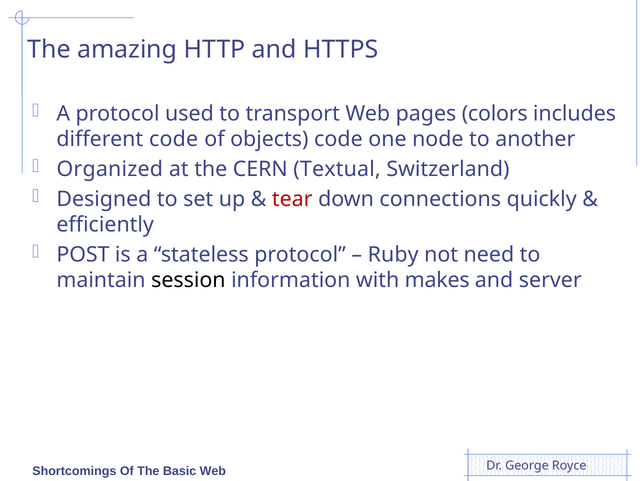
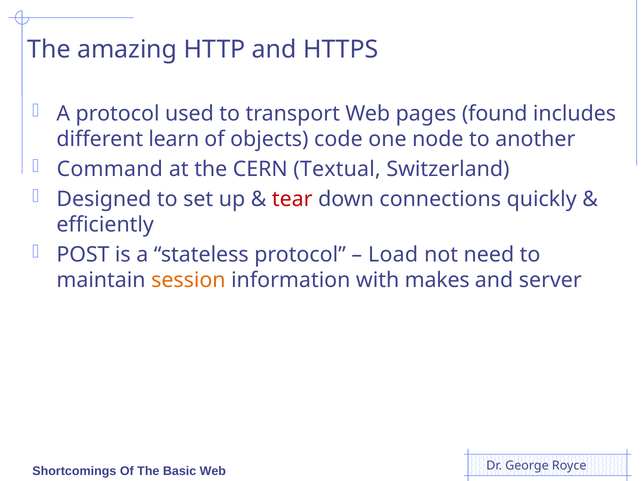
colors: colors -> found
different code: code -> learn
Organized: Organized -> Command
Ruby: Ruby -> Load
session colour: black -> orange
